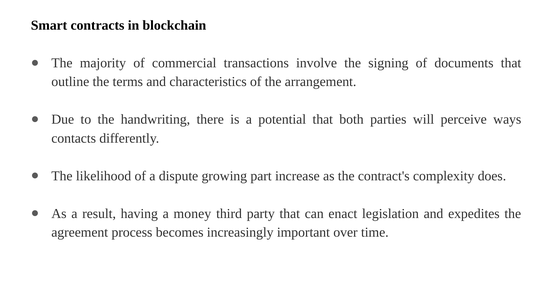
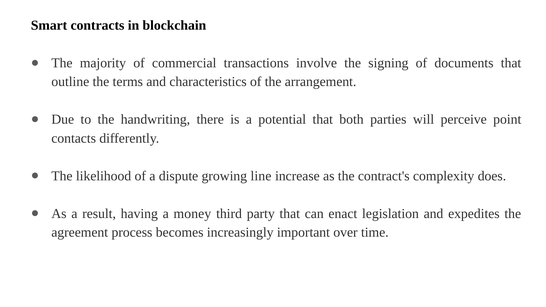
ways: ways -> point
part: part -> line
